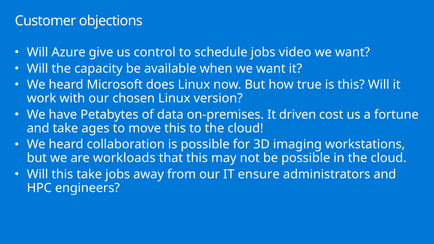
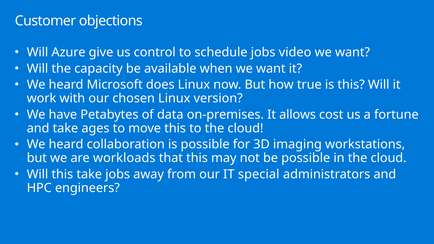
driven: driven -> allows
ensure: ensure -> special
